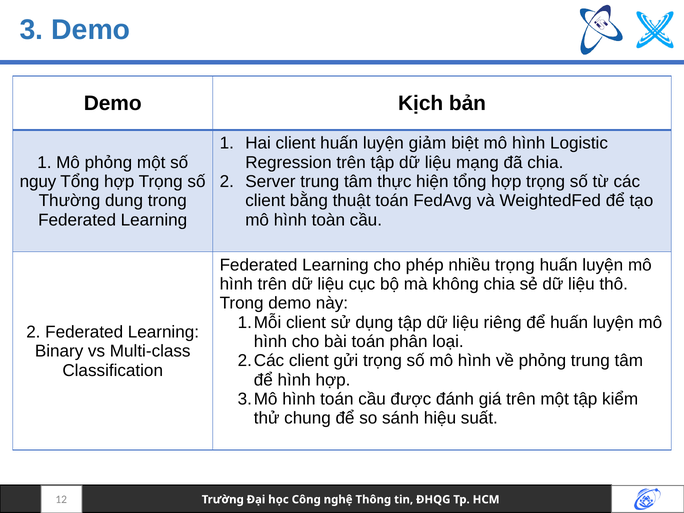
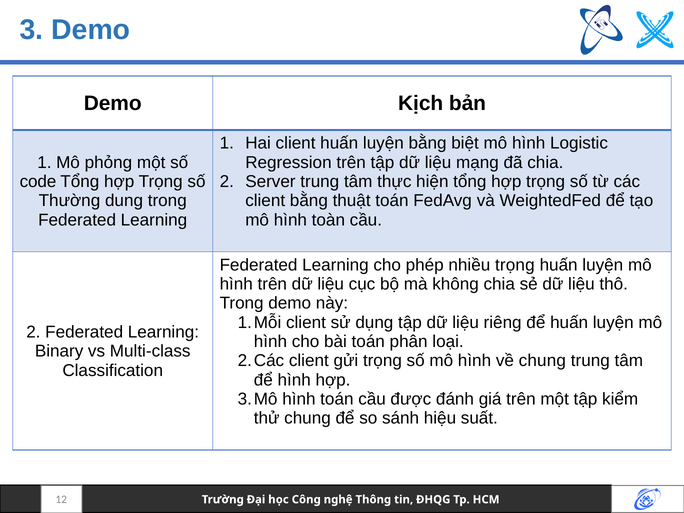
luyện giảm: giảm -> bằng
nguy: nguy -> code
về phỏng: phỏng -> chung
